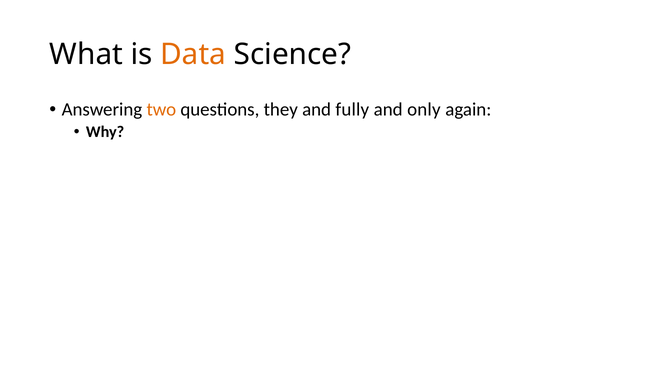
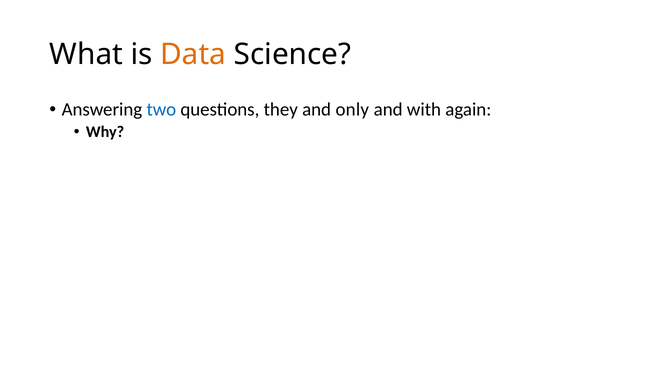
two colour: orange -> blue
fully: fully -> only
only: only -> with
